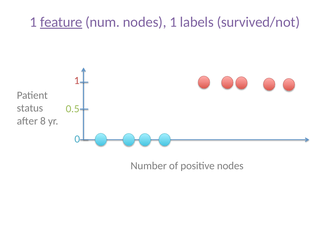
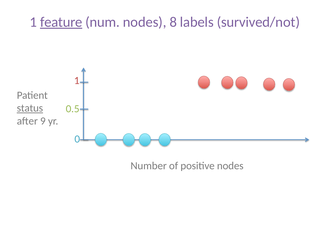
num nodes 1: 1 -> 8
status underline: none -> present
8: 8 -> 9
